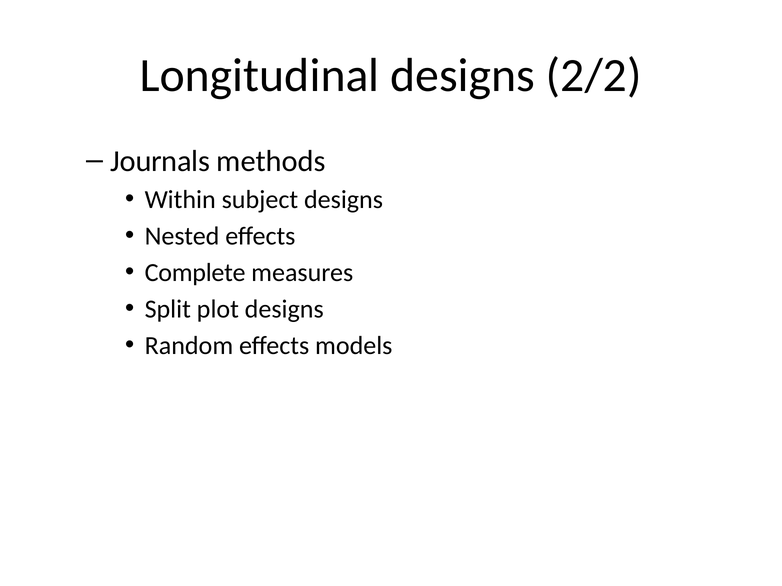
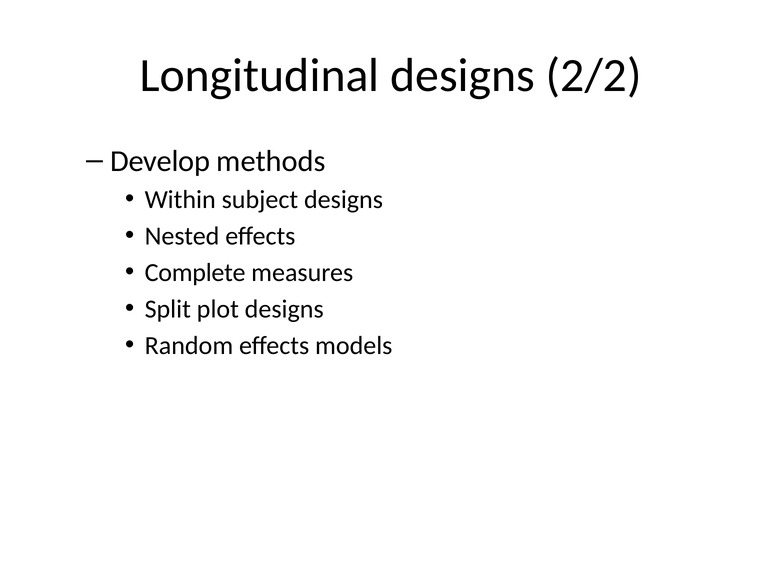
Journals: Journals -> Develop
